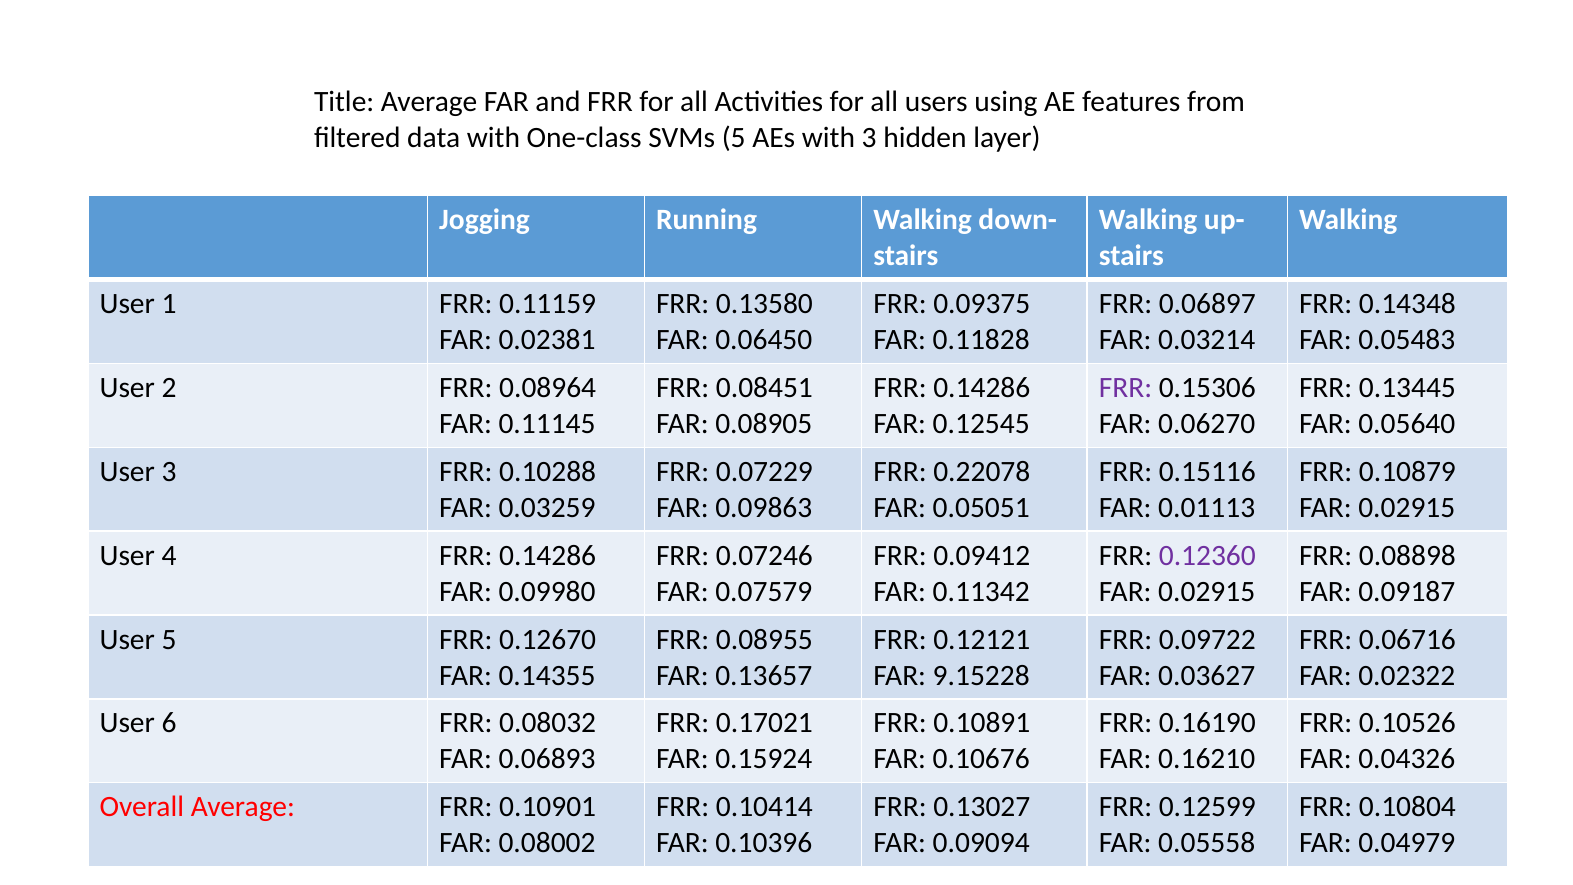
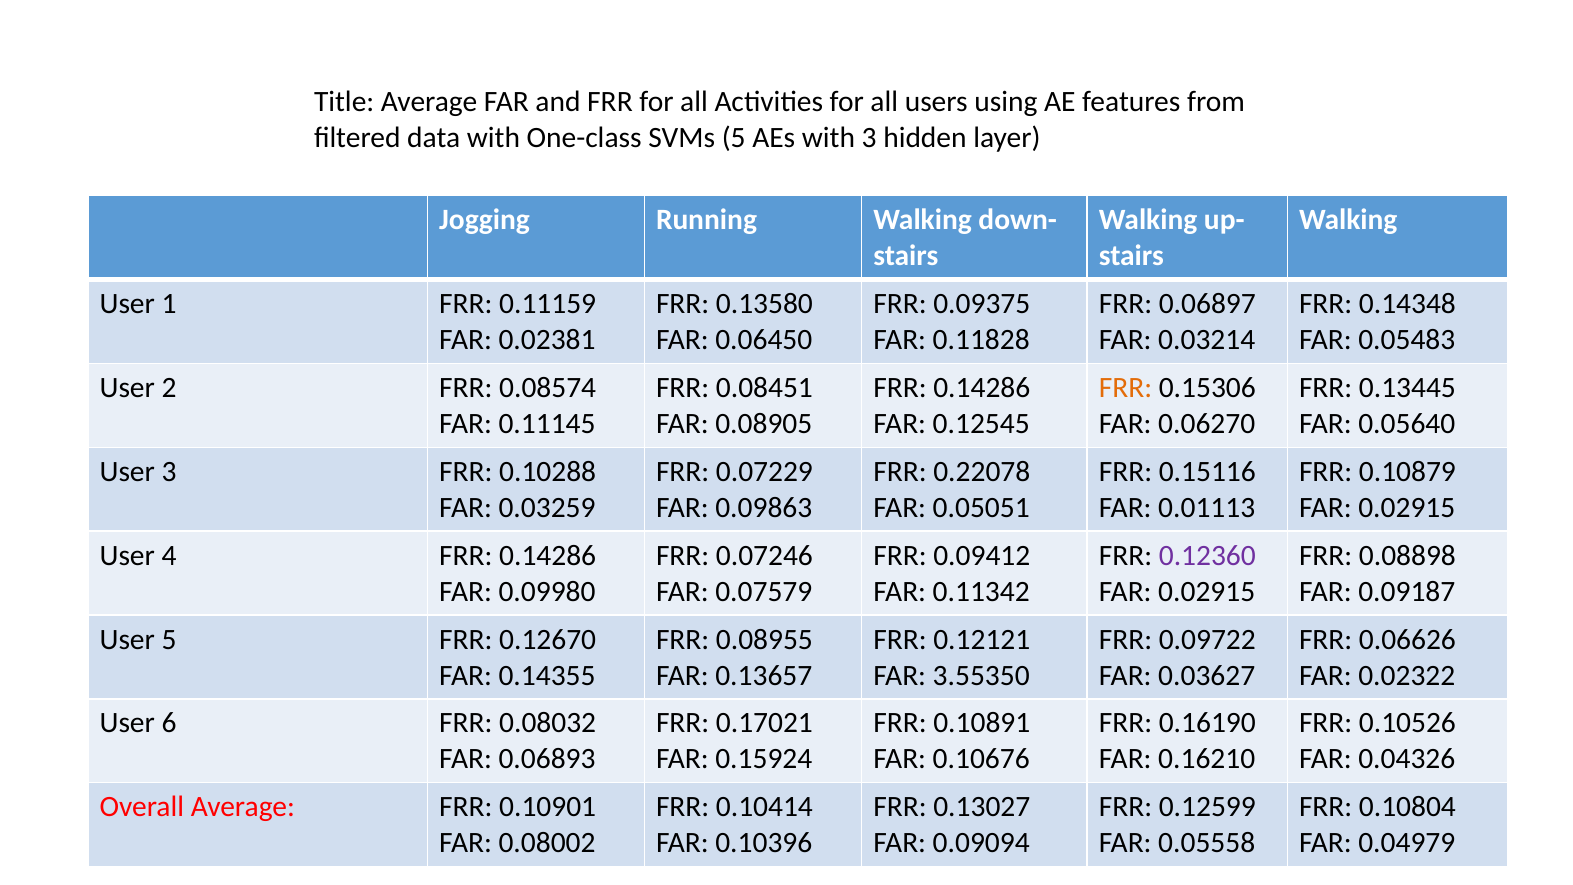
0.08964: 0.08964 -> 0.08574
FRR at (1126, 388) colour: purple -> orange
0.06716: 0.06716 -> 0.06626
9.15228: 9.15228 -> 3.55350
